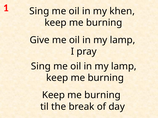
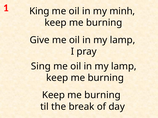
Sing at (39, 11): Sing -> King
khen: khen -> minh
